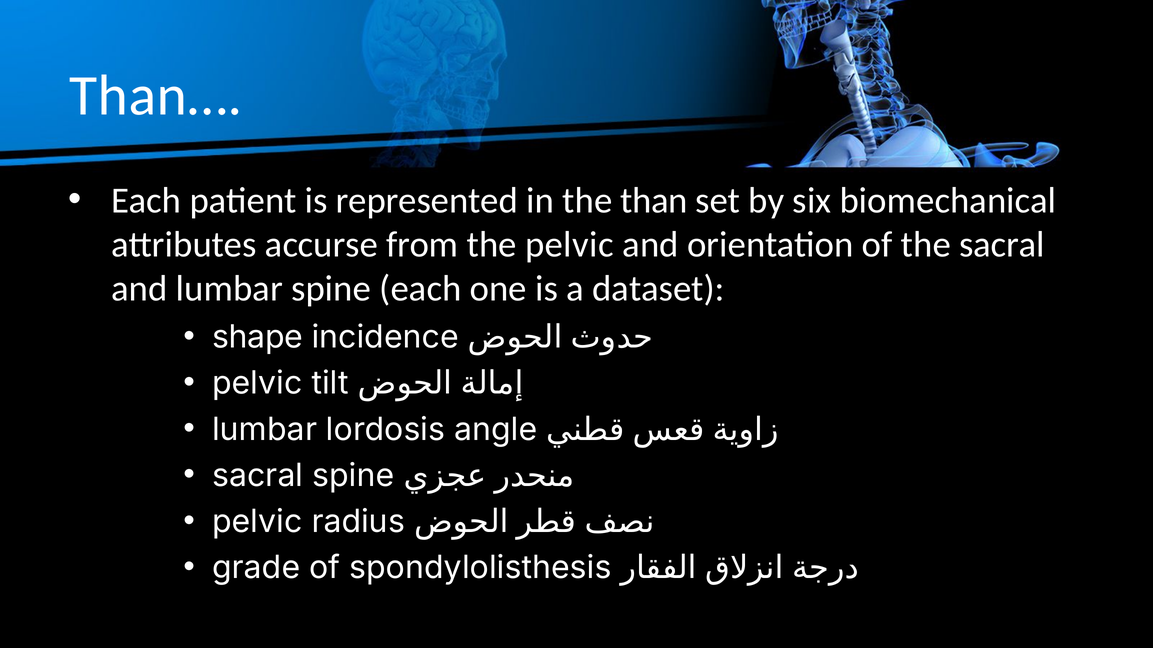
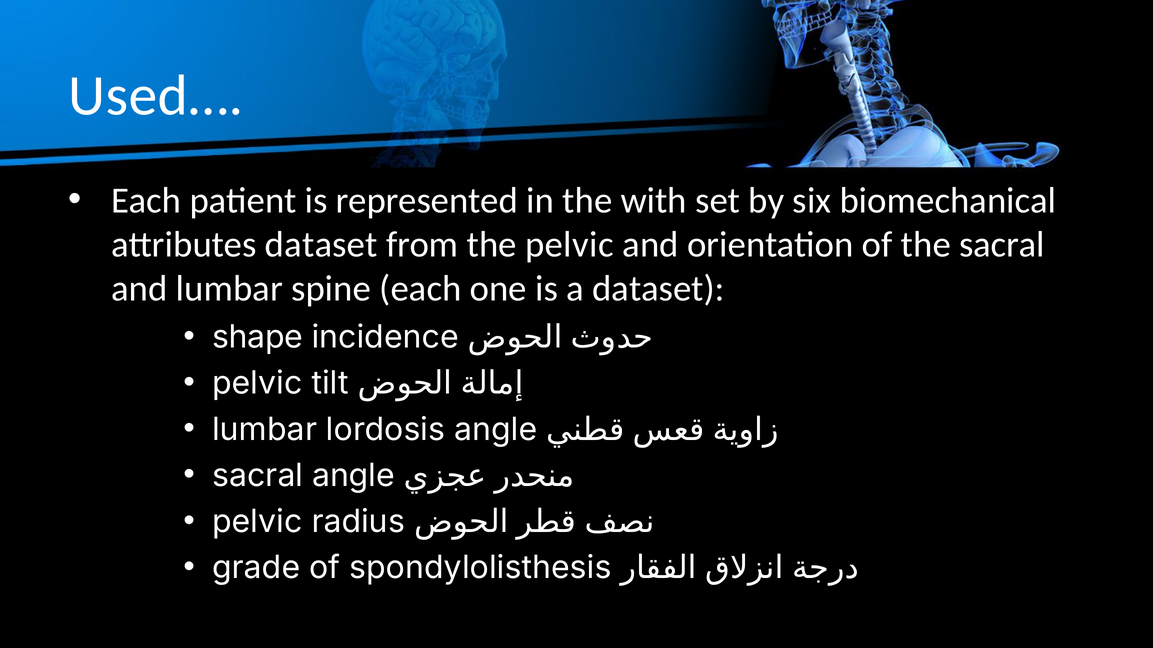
Than…: Than… -> Used…
than: than -> with
attributes accurse: accurse -> dataset
sacral spine: spine -> angle
